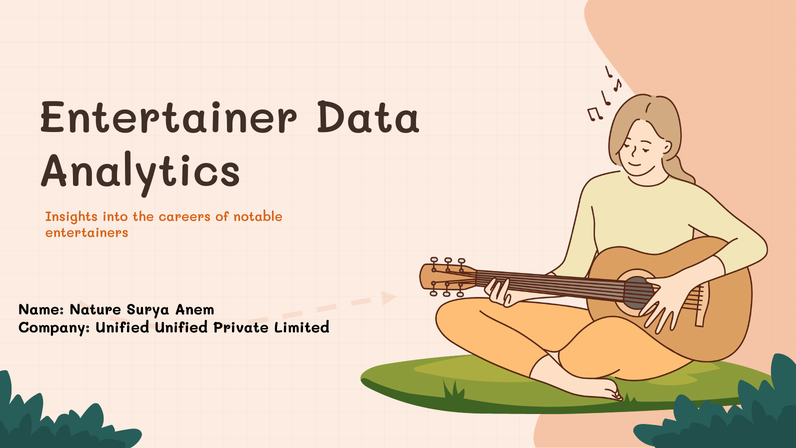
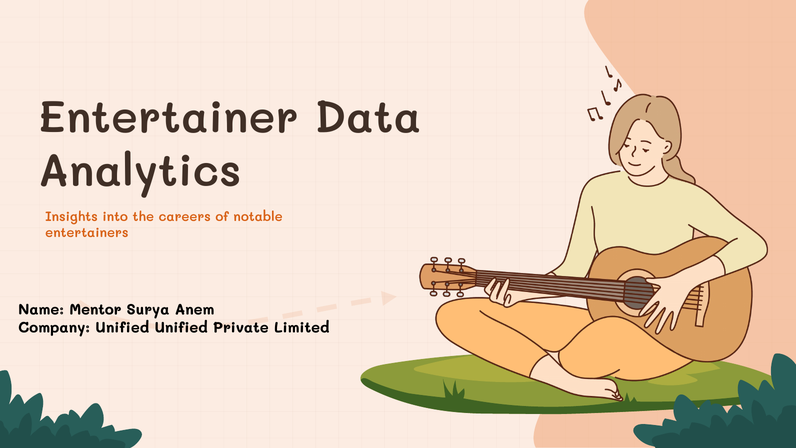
Nature: Nature -> Mentor
